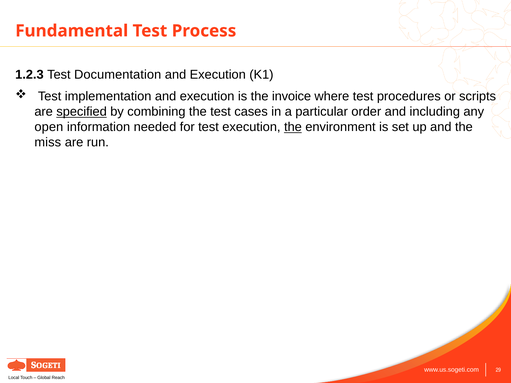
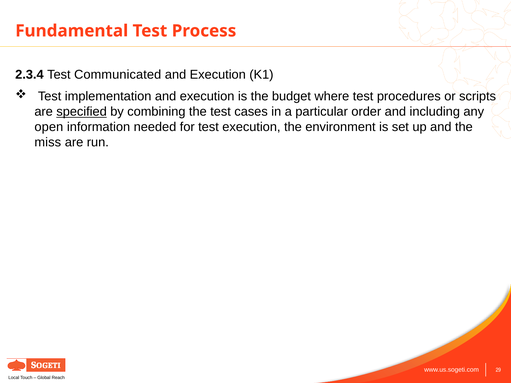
1.2.3: 1.2.3 -> 2.3.4
Documentation: Documentation -> Communicated
invoice: invoice -> budget
the at (293, 127) underline: present -> none
